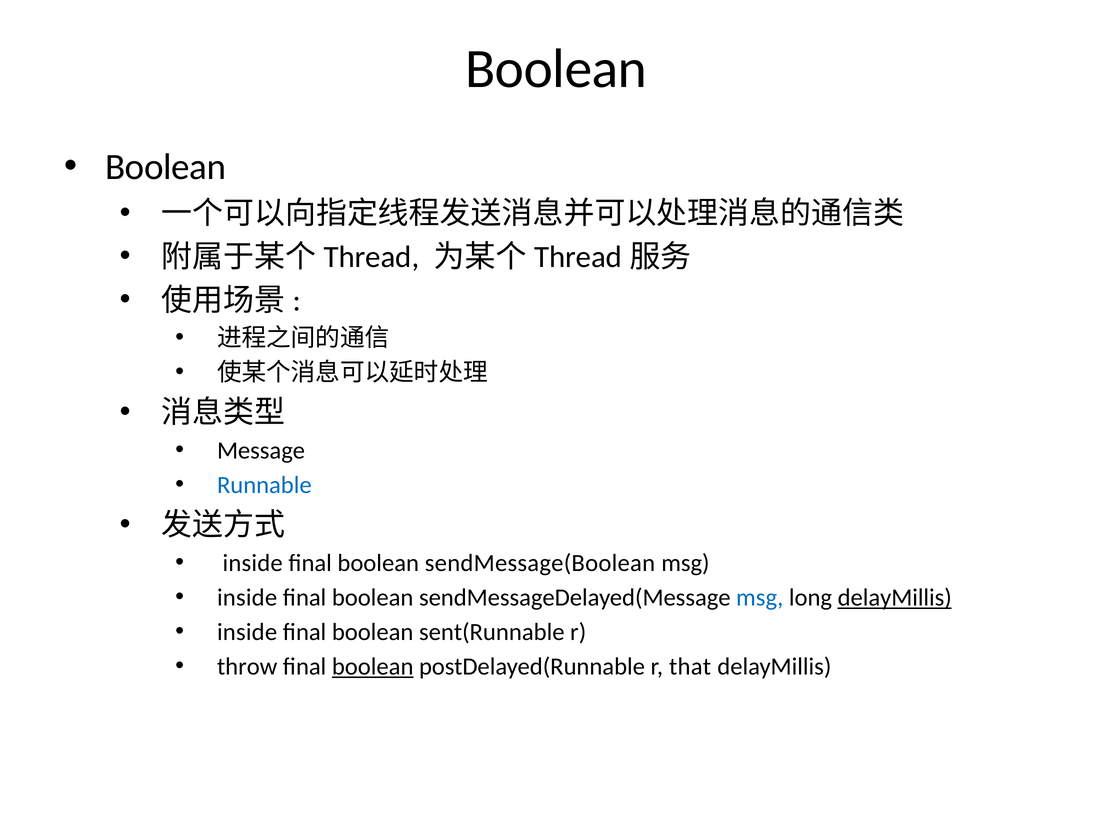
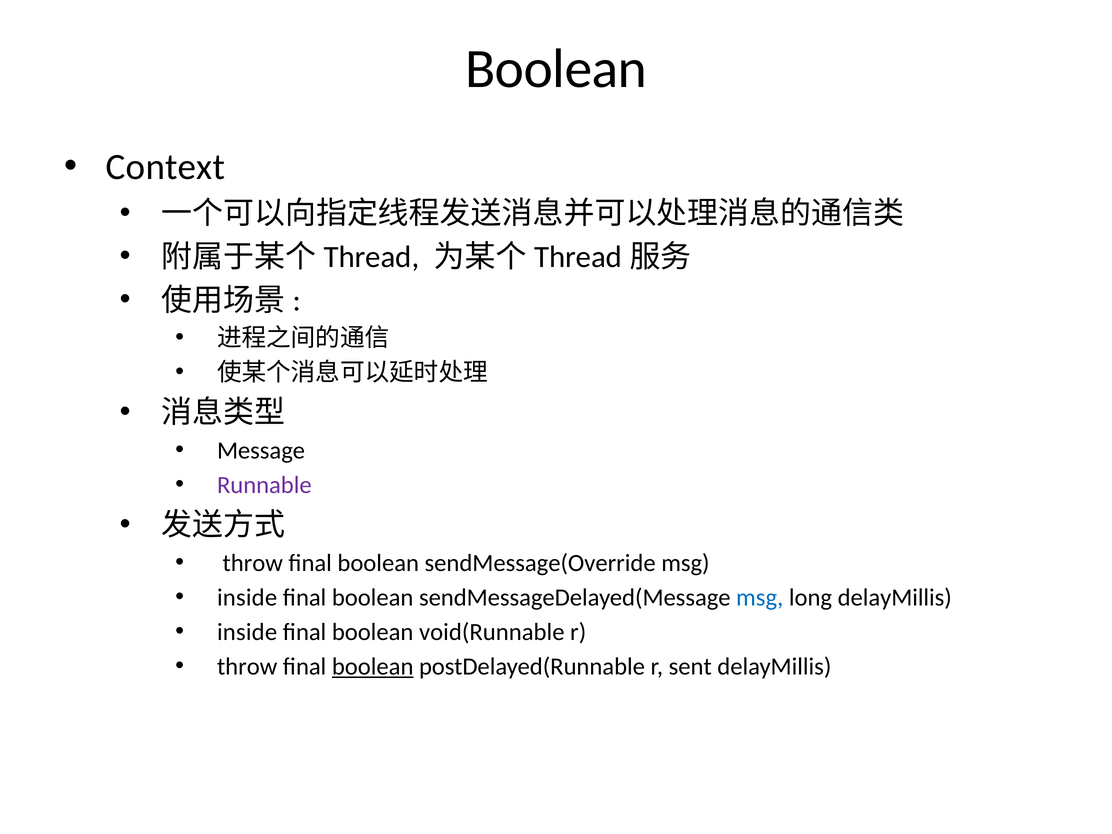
Boolean at (166, 167): Boolean -> Context
Runnable colour: blue -> purple
inside at (253, 563): inside -> throw
sendMessage(Boolean: sendMessage(Boolean -> sendMessage(Override
delayMillis at (895, 597) underline: present -> none
sent(Runnable: sent(Runnable -> void(Runnable
that: that -> sent
